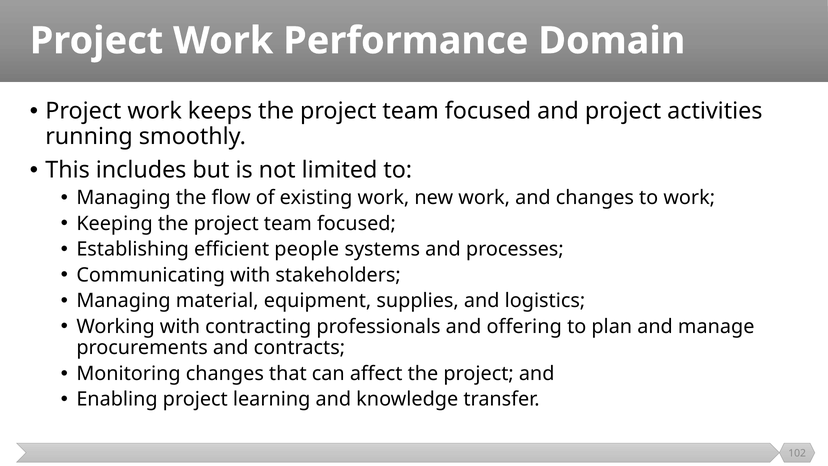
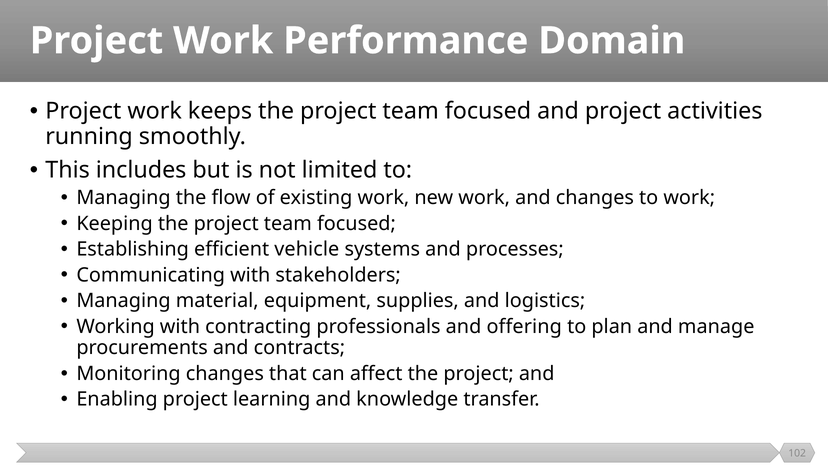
people: people -> vehicle
